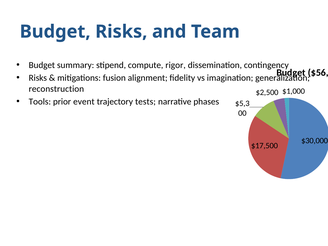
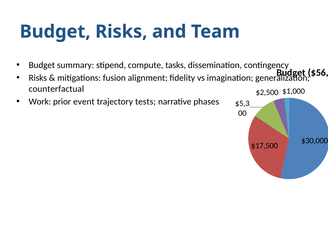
rigor: rigor -> tasks
reconstruction: reconstruction -> counterfactual
Tools at (40, 102): Tools -> Work
